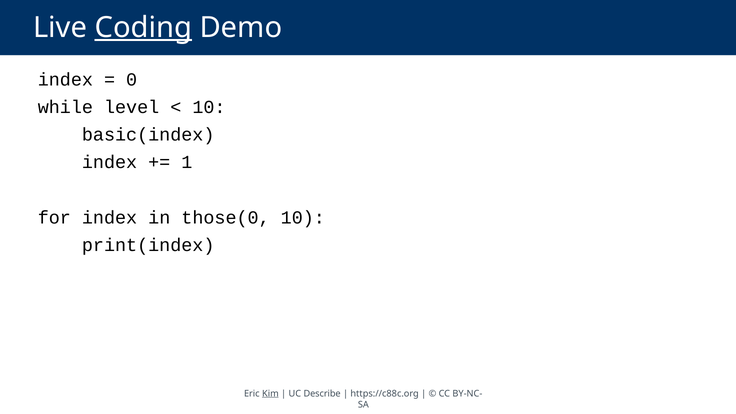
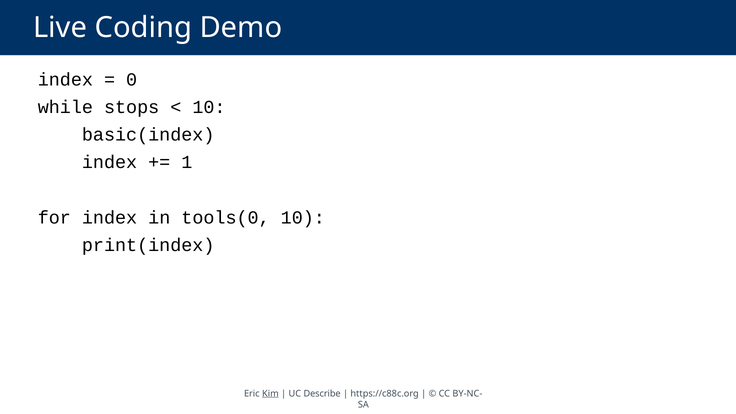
Coding underline: present -> none
level: level -> stops
those(0: those(0 -> tools(0
